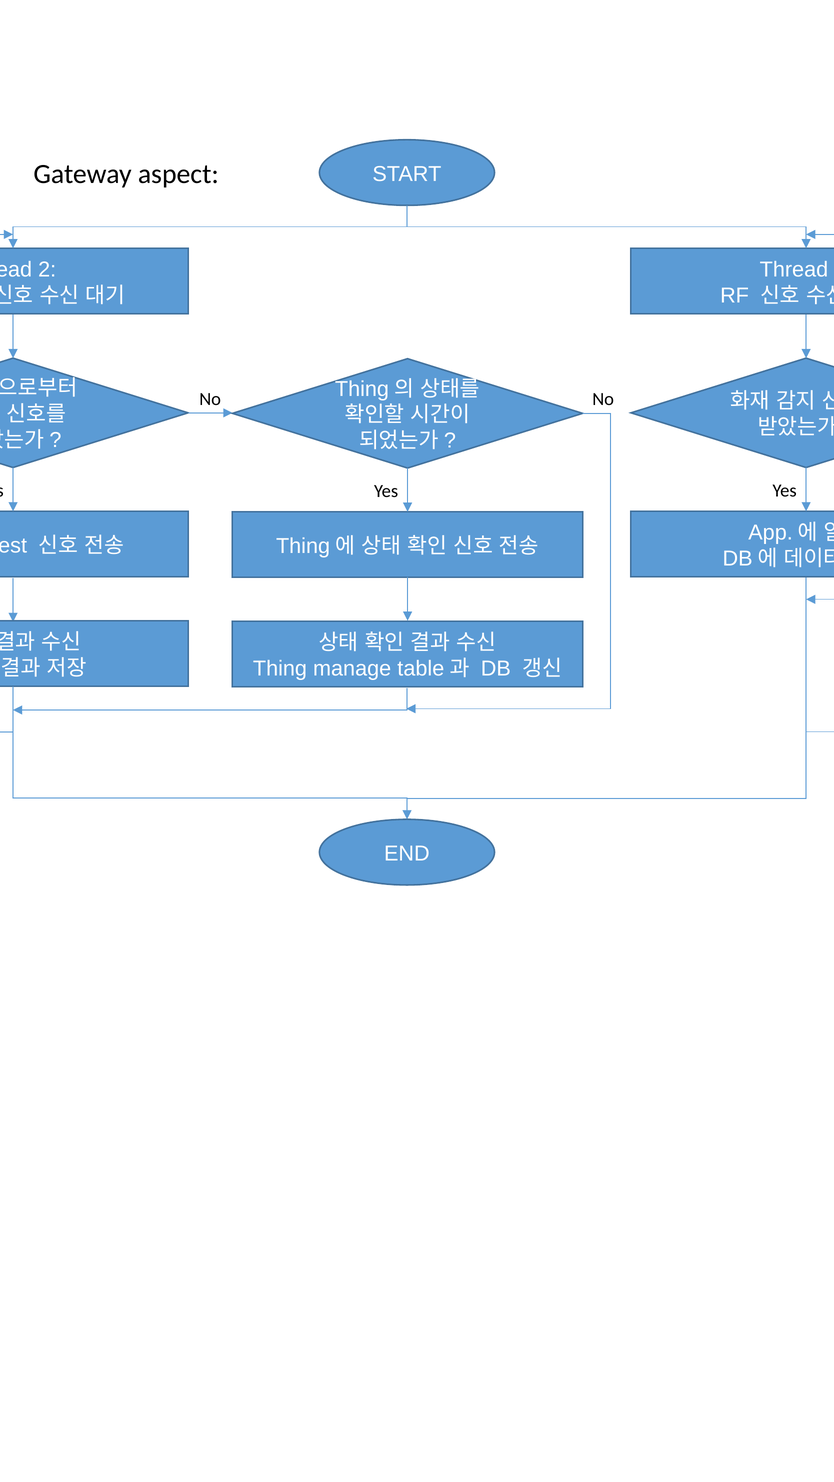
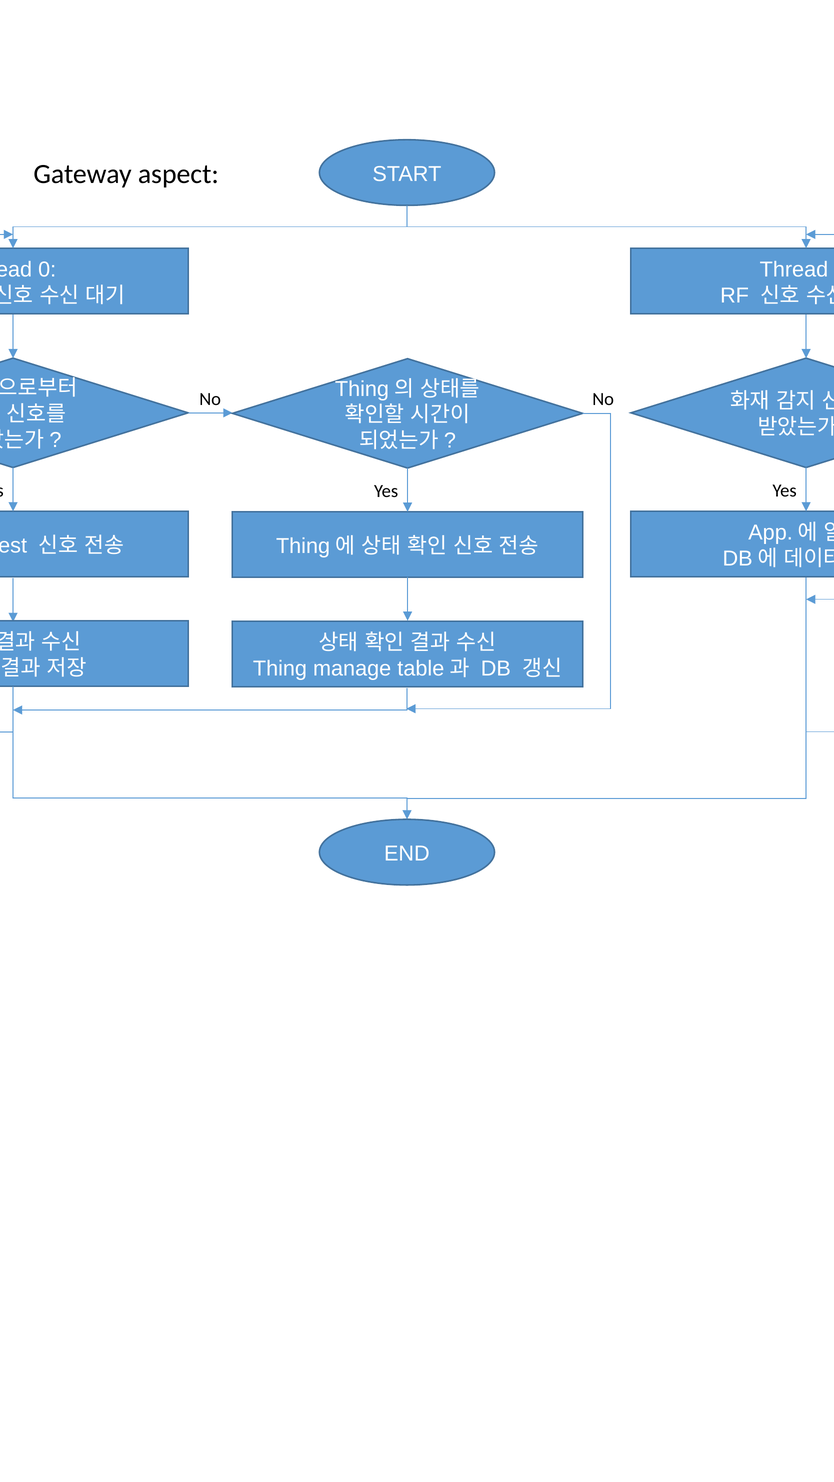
2 at (47, 270): 2 -> 0
